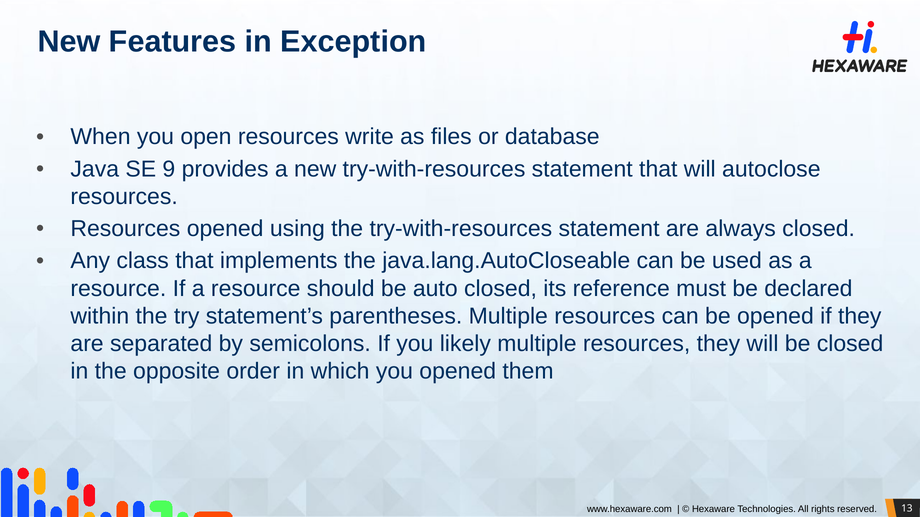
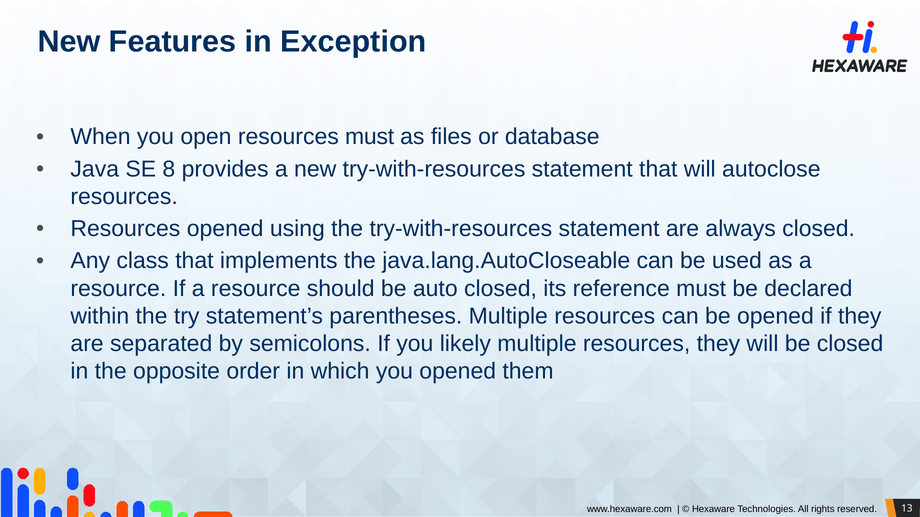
resources write: write -> must
9: 9 -> 8
